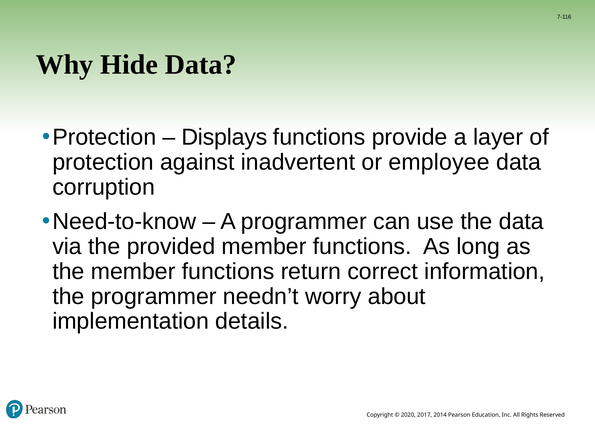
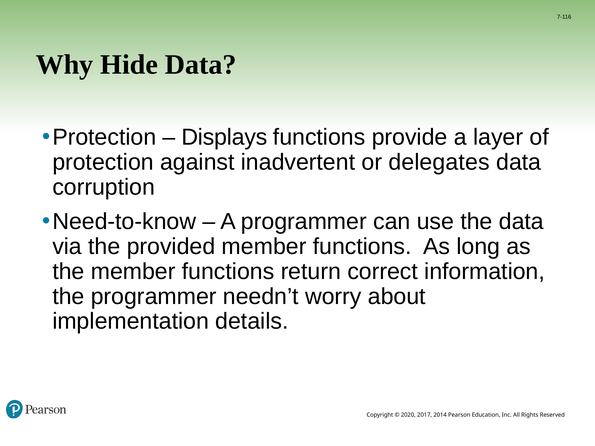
employee: employee -> delegates
